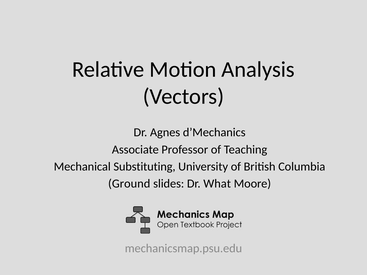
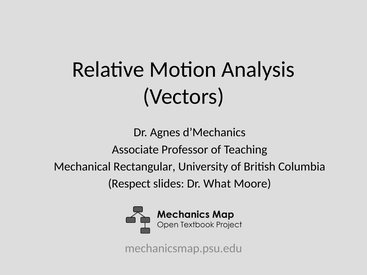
Substituting: Substituting -> Rectangular
Ground: Ground -> Respect
